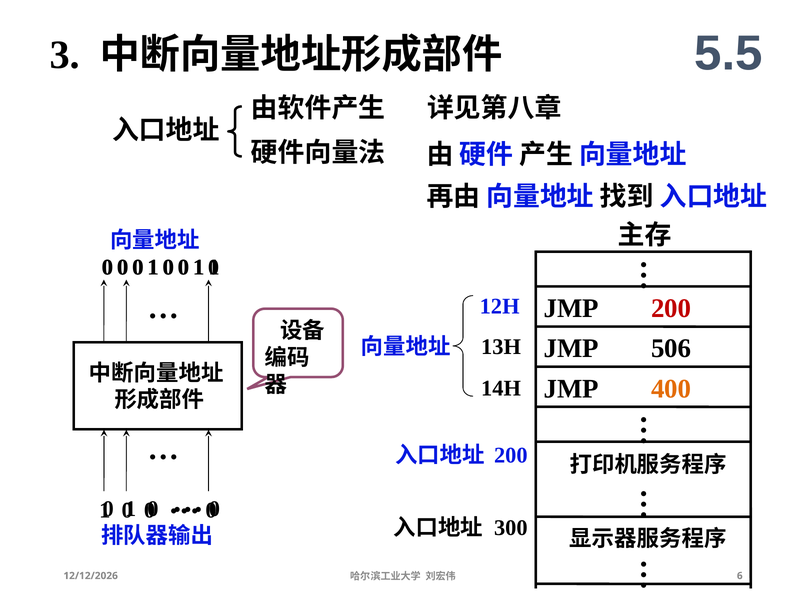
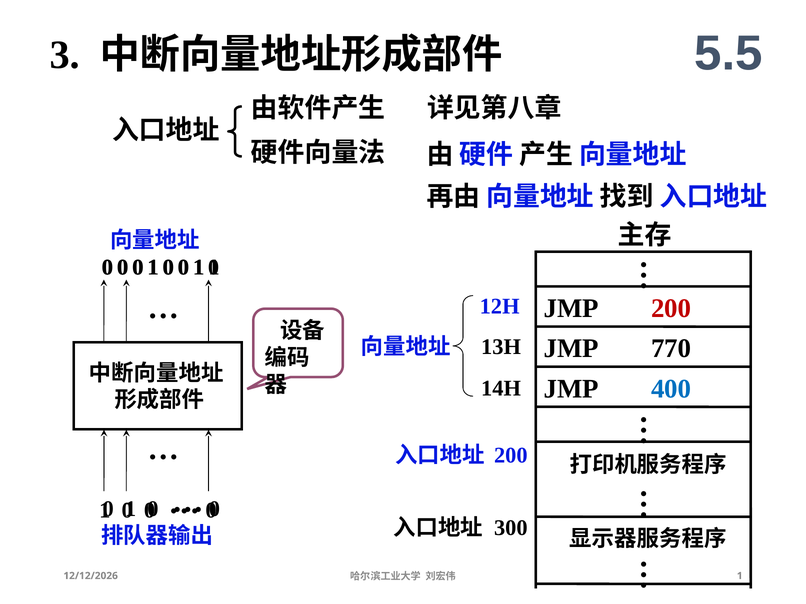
506: 506 -> 770
400 colour: orange -> blue
6 at (740, 576): 6 -> 1
